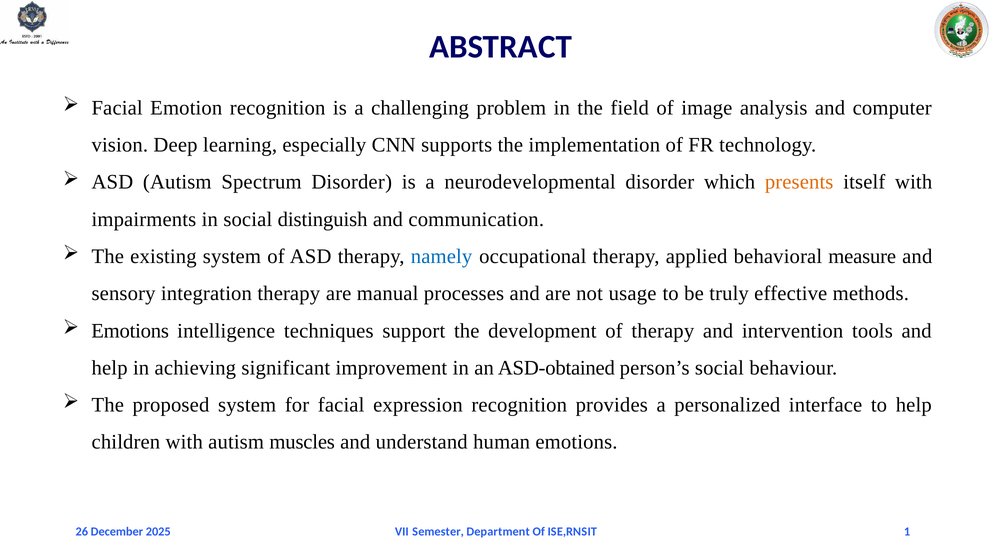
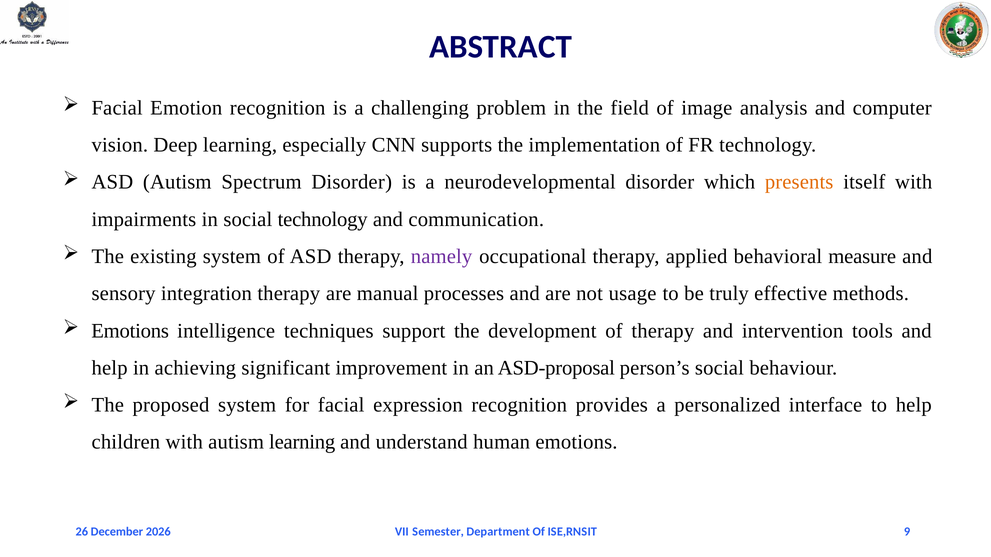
social distinguish: distinguish -> technology
namely colour: blue -> purple
ASD-obtained: ASD-obtained -> ASD-proposal
autism muscles: muscles -> learning
2025: 2025 -> 2026
1: 1 -> 9
